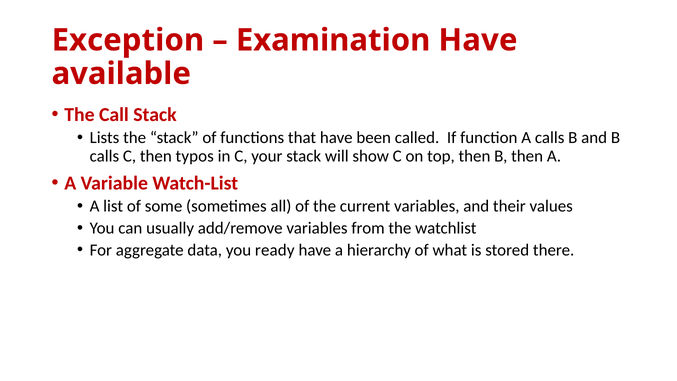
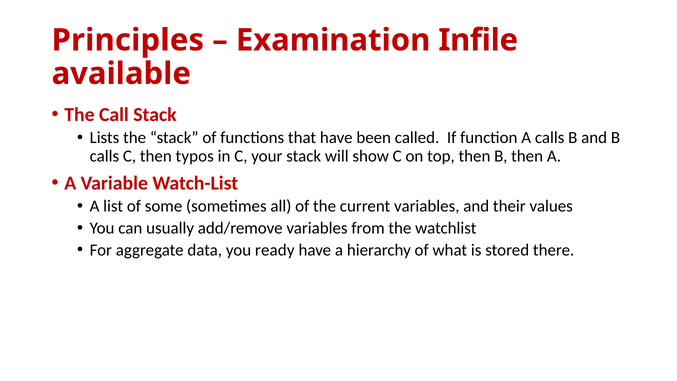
Exception: Exception -> Principles
Examination Have: Have -> Infile
